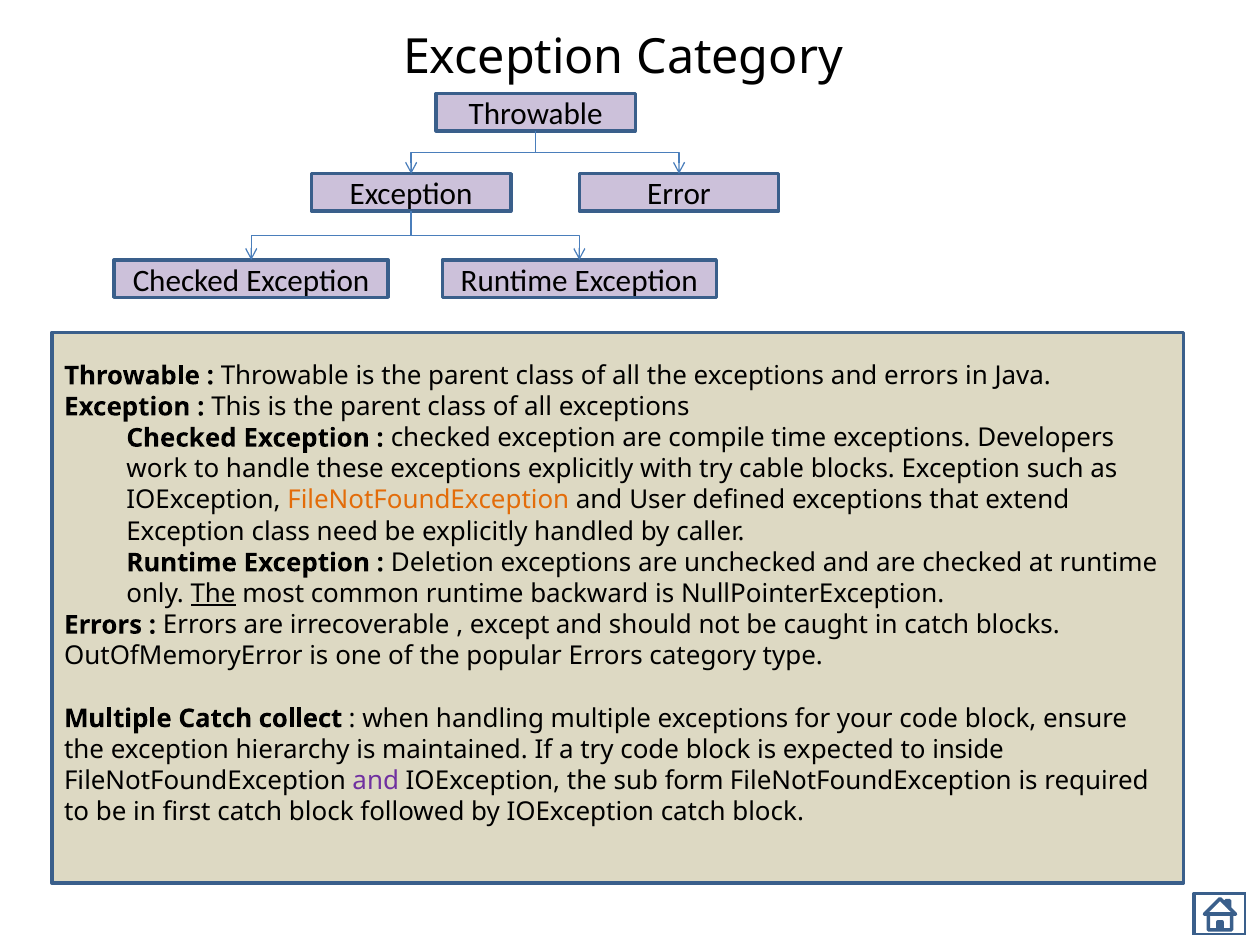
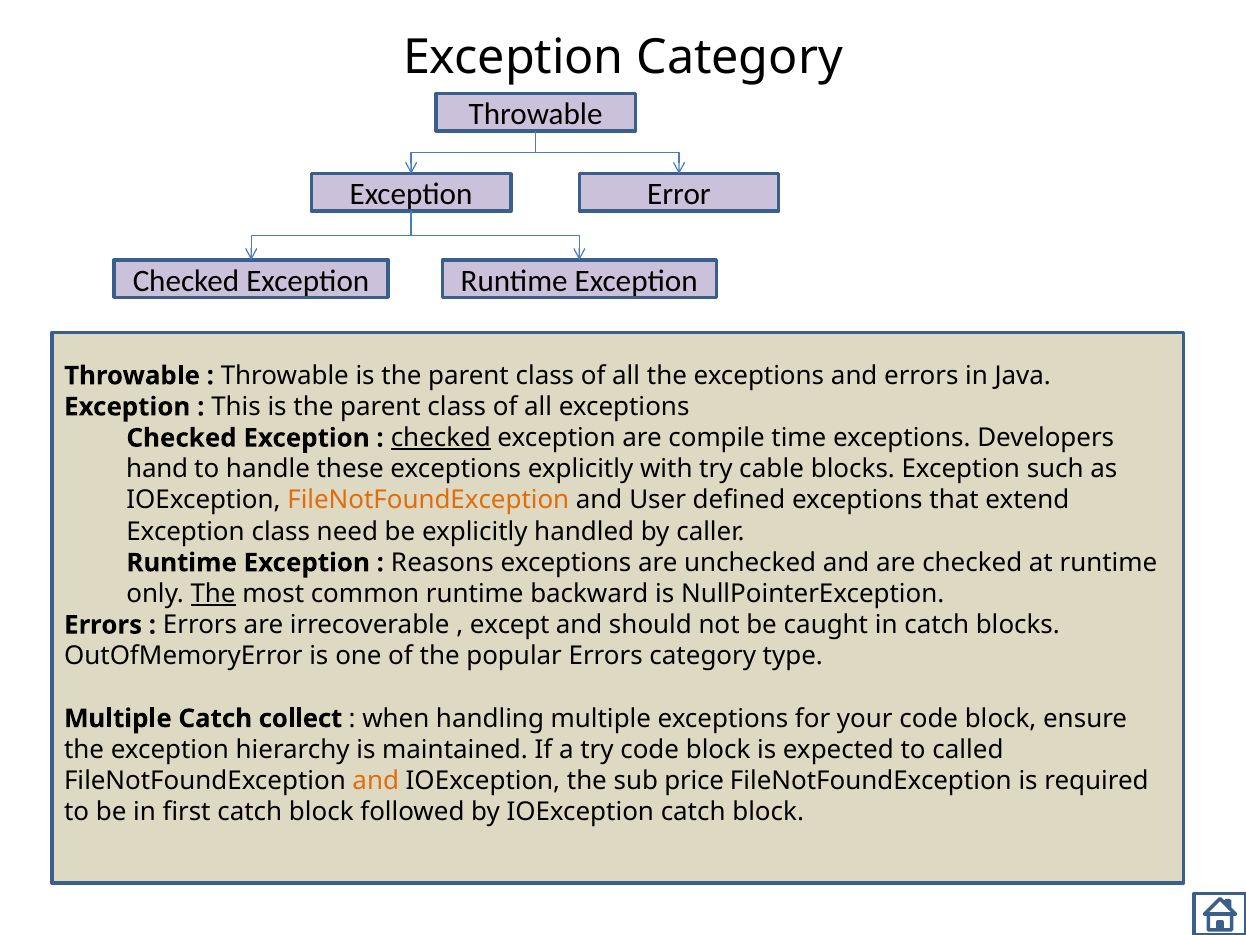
checked at (441, 438) underline: none -> present
work: work -> hand
Deletion: Deletion -> Reasons
inside: inside -> called
and at (376, 780) colour: purple -> orange
form: form -> price
